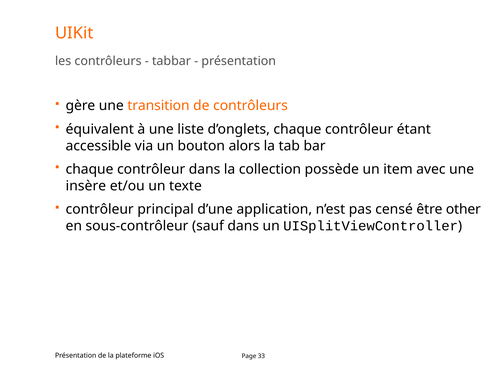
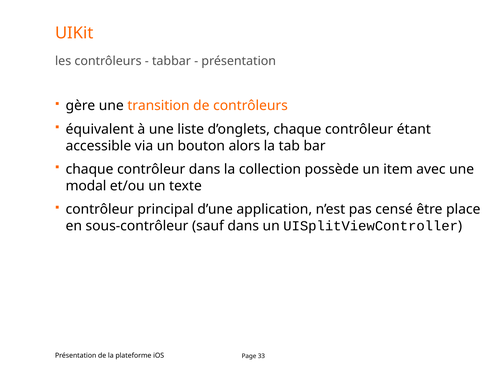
insère: insère -> modal
other: other -> place
